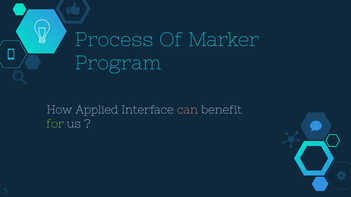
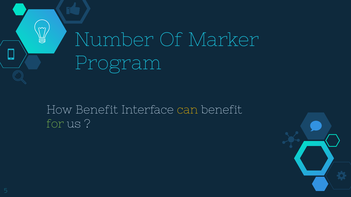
Process: Process -> Number
How Applied: Applied -> Benefit
can colour: pink -> yellow
